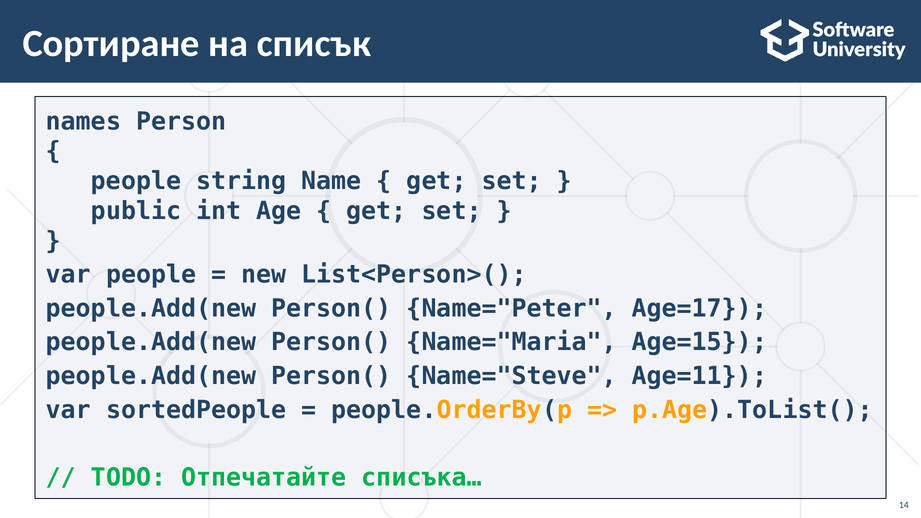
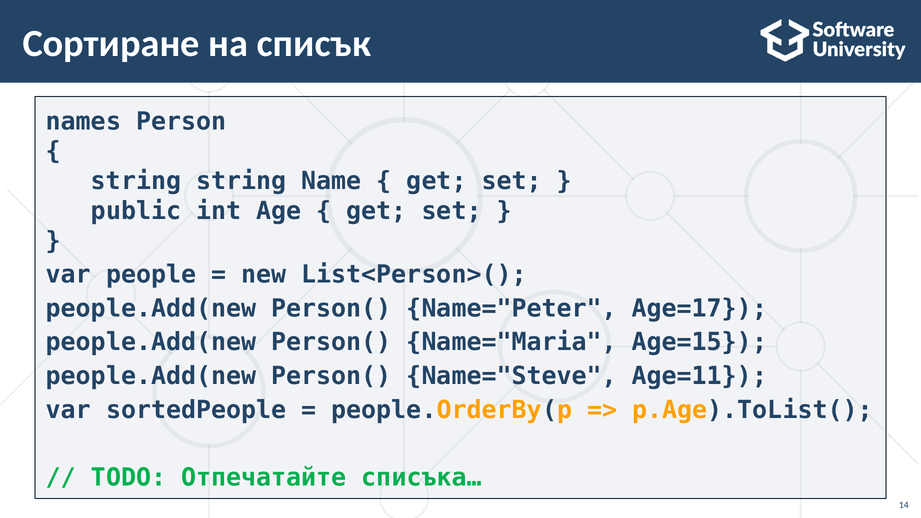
people at (136, 181): people -> string
